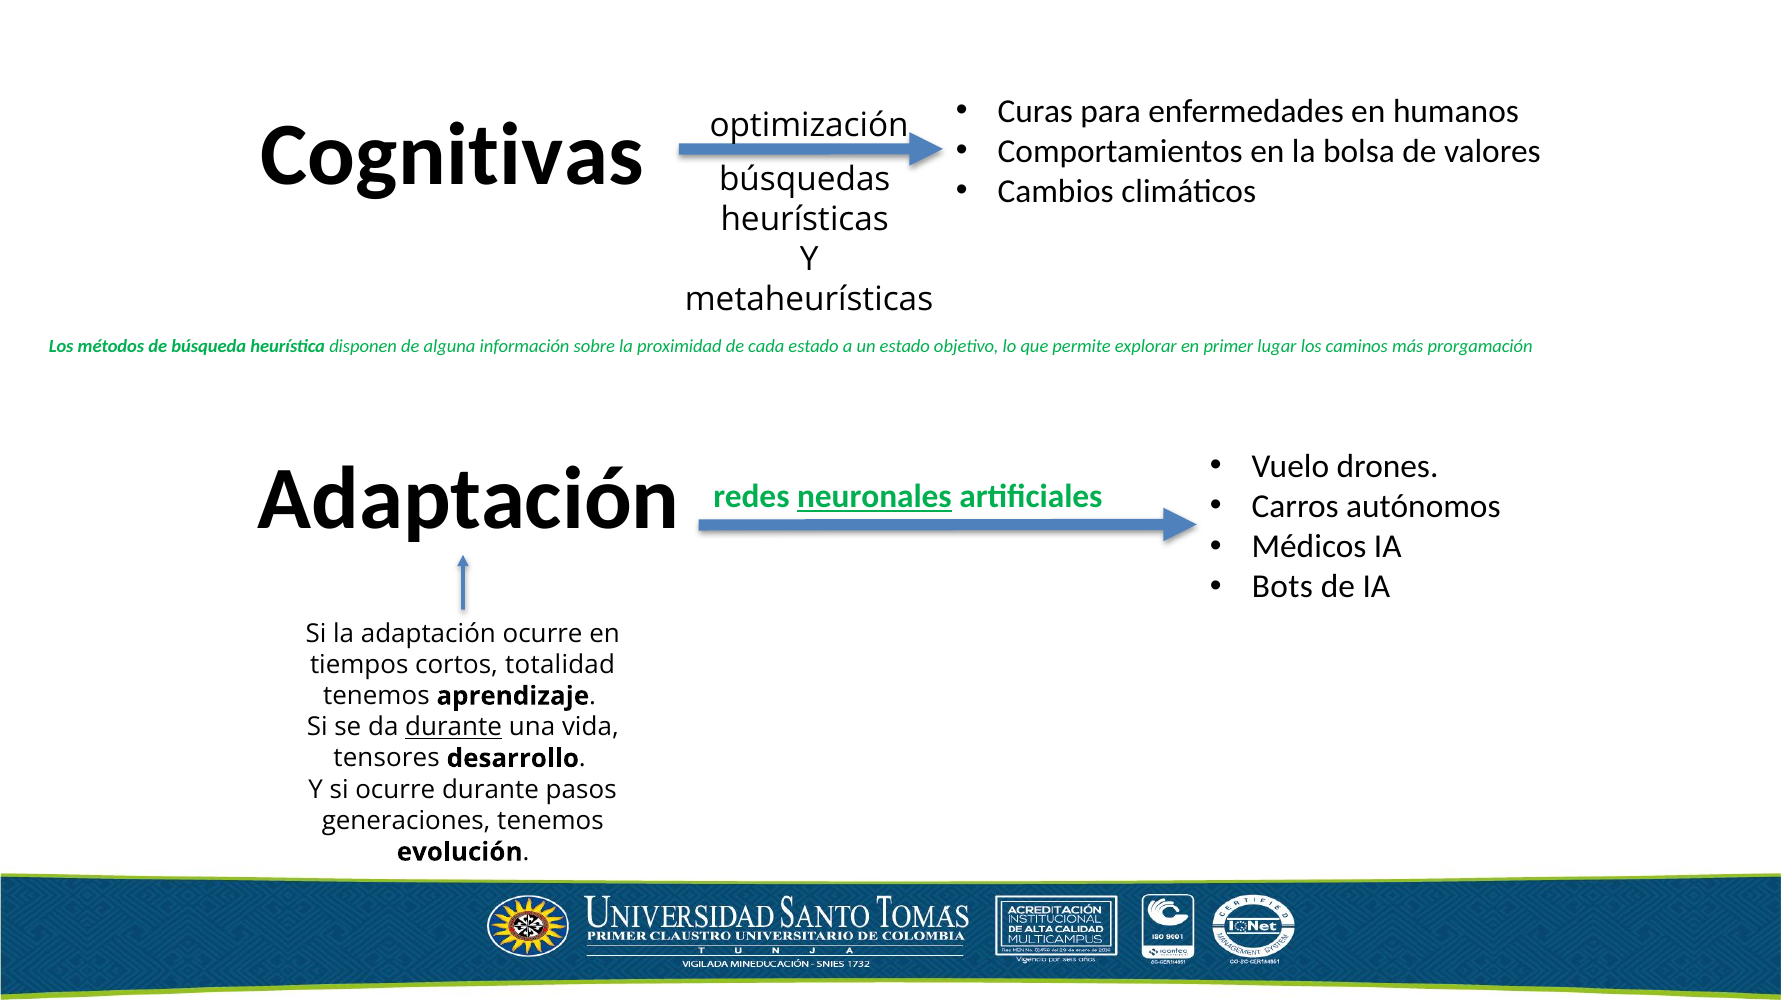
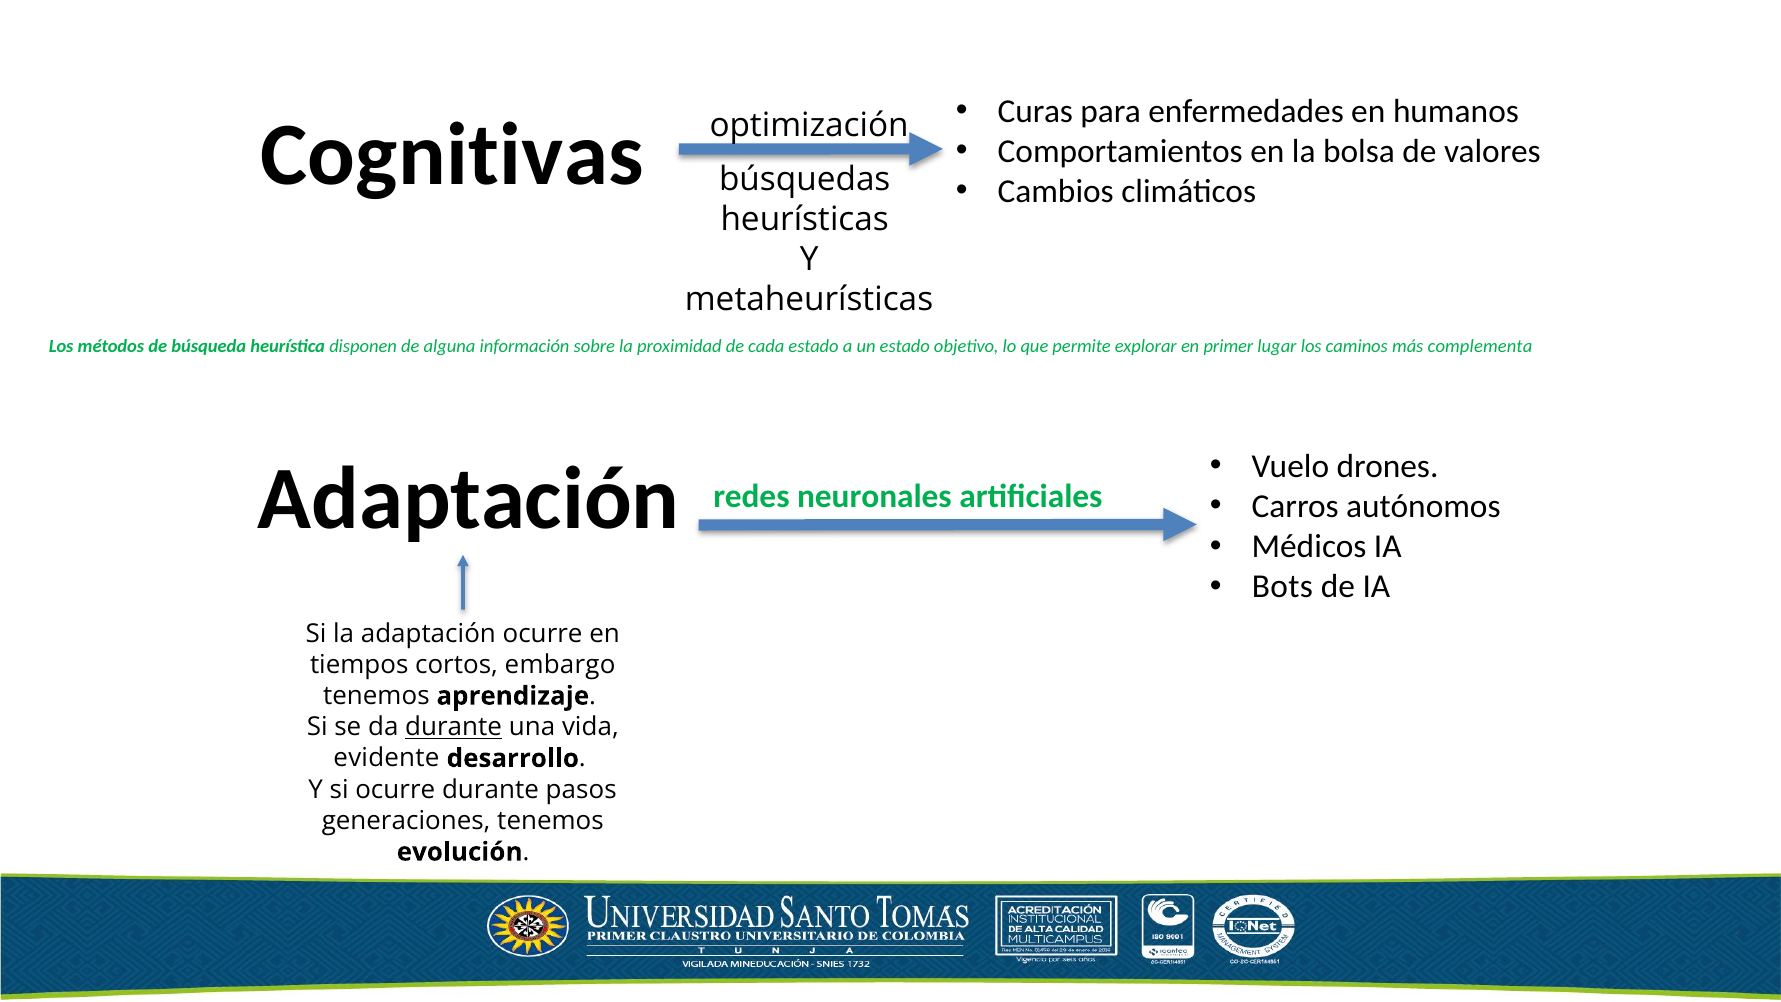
prorgamación: prorgamación -> complementa
neuronales underline: present -> none
totalidad: totalidad -> embargo
tensores: tensores -> evidente
